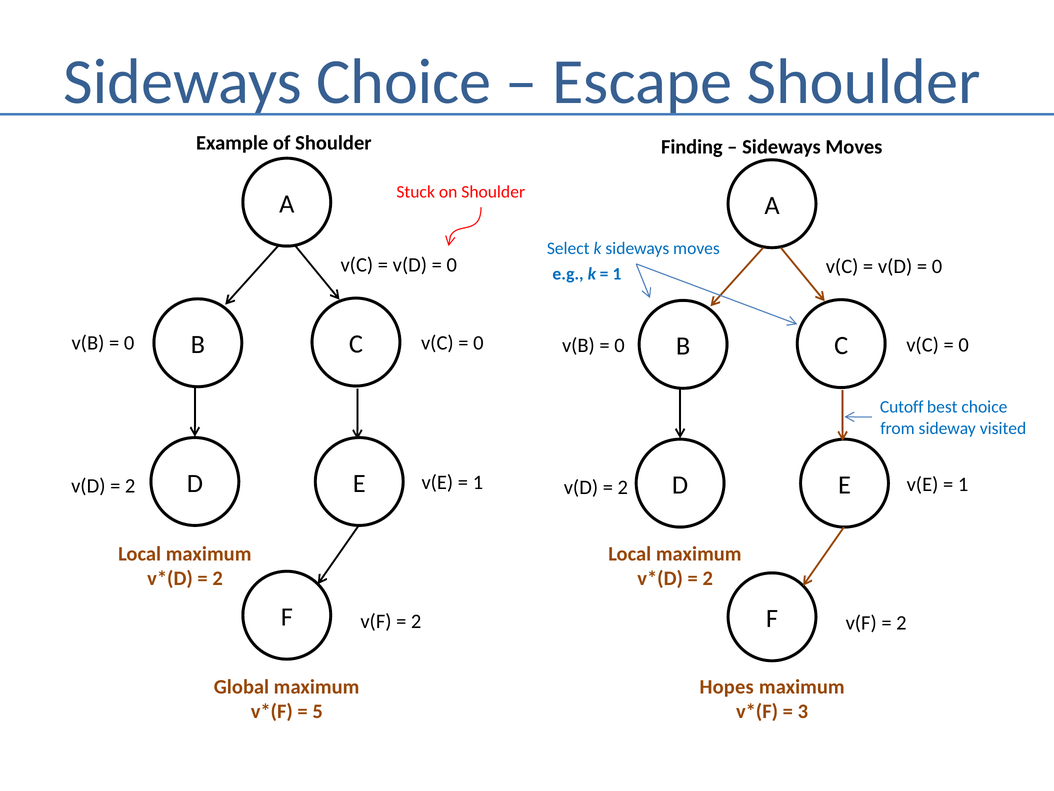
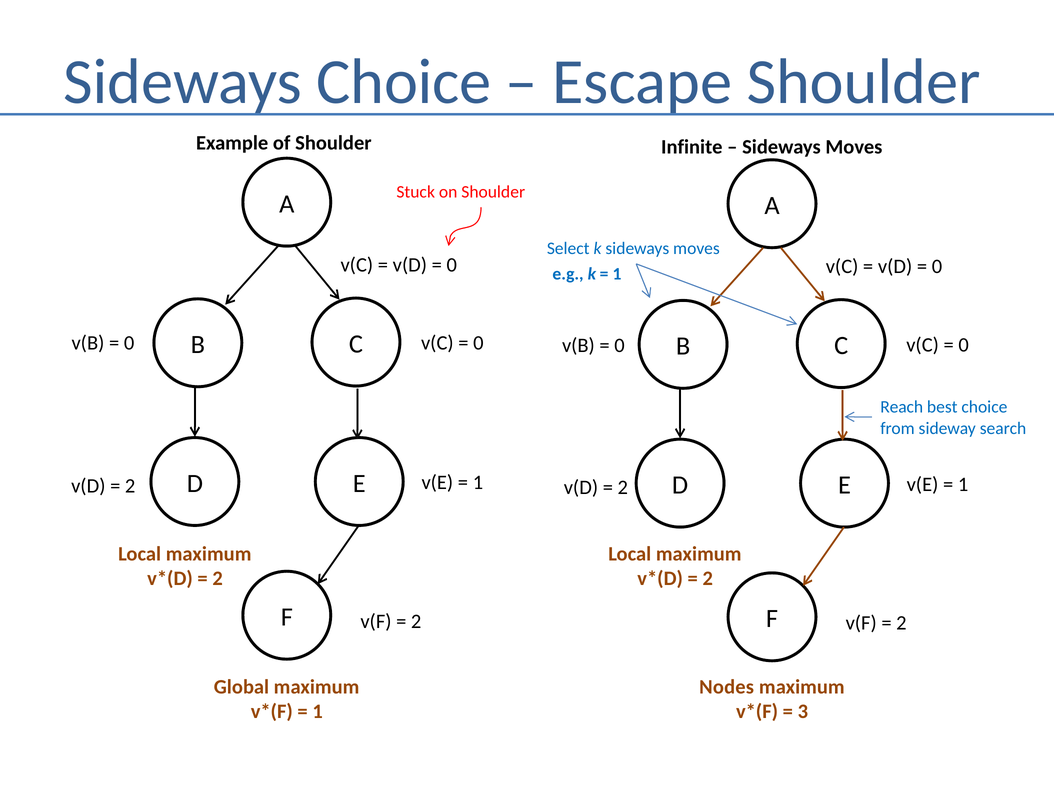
Finding: Finding -> Infinite
Cutoff: Cutoff -> Reach
visited: visited -> search
Hopes: Hopes -> Nodes
5 at (318, 711): 5 -> 1
